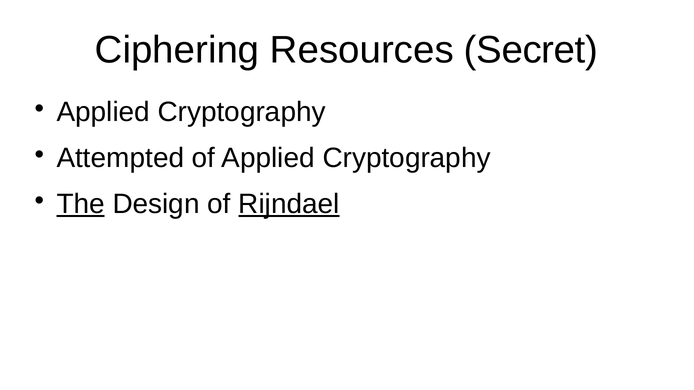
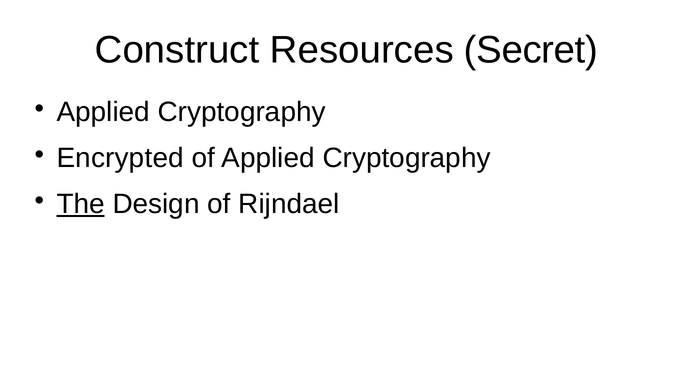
Ciphering: Ciphering -> Construct
Attempted: Attempted -> Encrypted
Rijndael underline: present -> none
